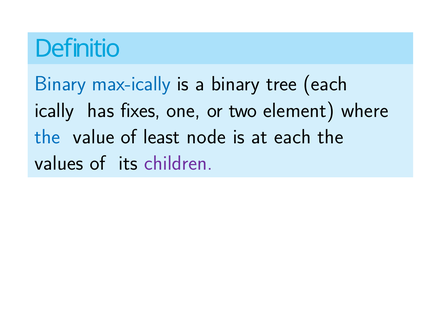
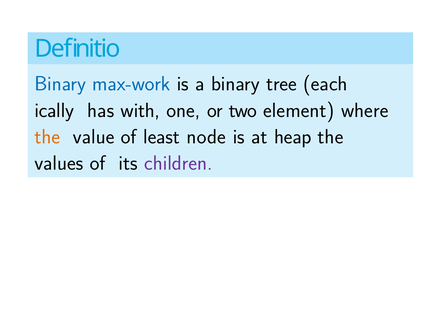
max-ically: max-ically -> max-work
fixes: fixes -> with
the at (47, 137) colour: blue -> orange
at each: each -> heap
